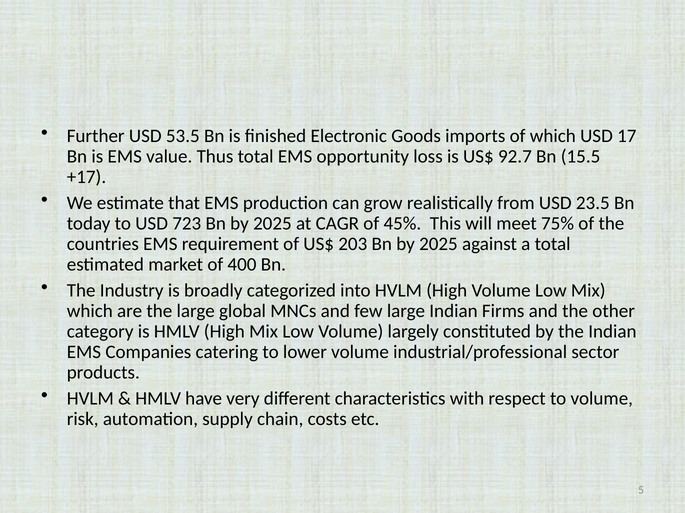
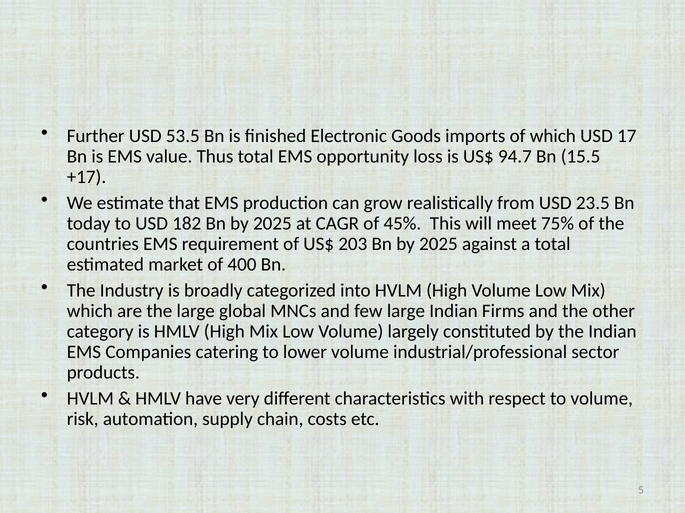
92.7: 92.7 -> 94.7
723: 723 -> 182
